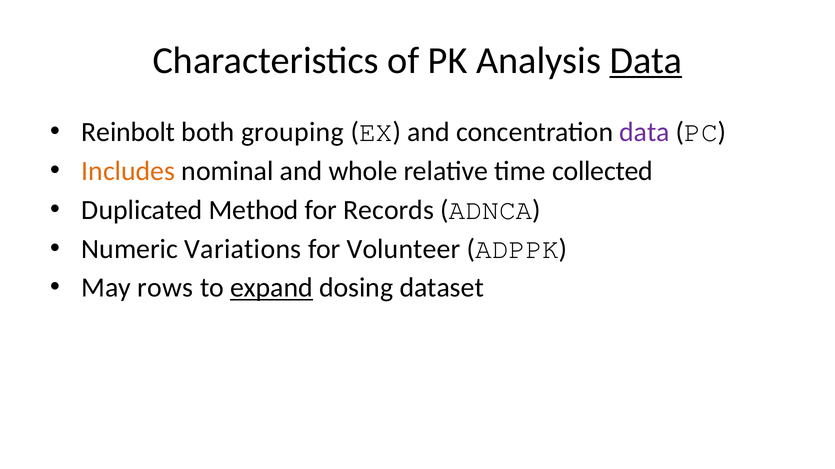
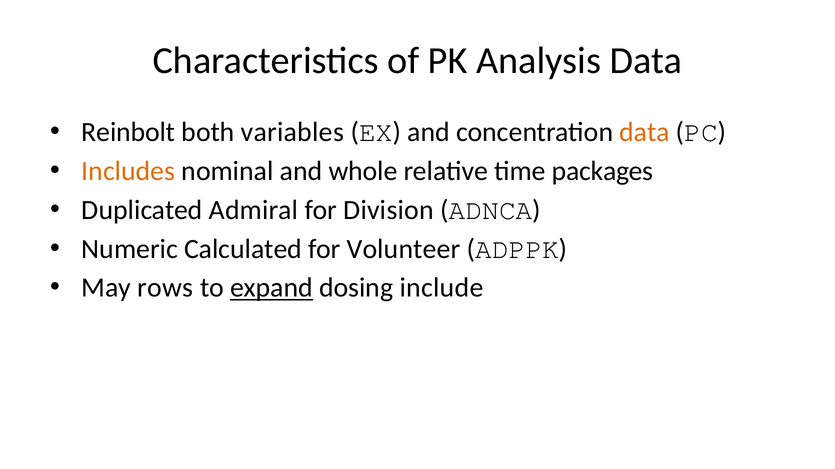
Data at (646, 61) underline: present -> none
grouping: grouping -> variables
data at (645, 132) colour: purple -> orange
collected: collected -> packages
Method: Method -> Admiral
Records: Records -> Division
Variations: Variations -> Calculated
dataset: dataset -> include
